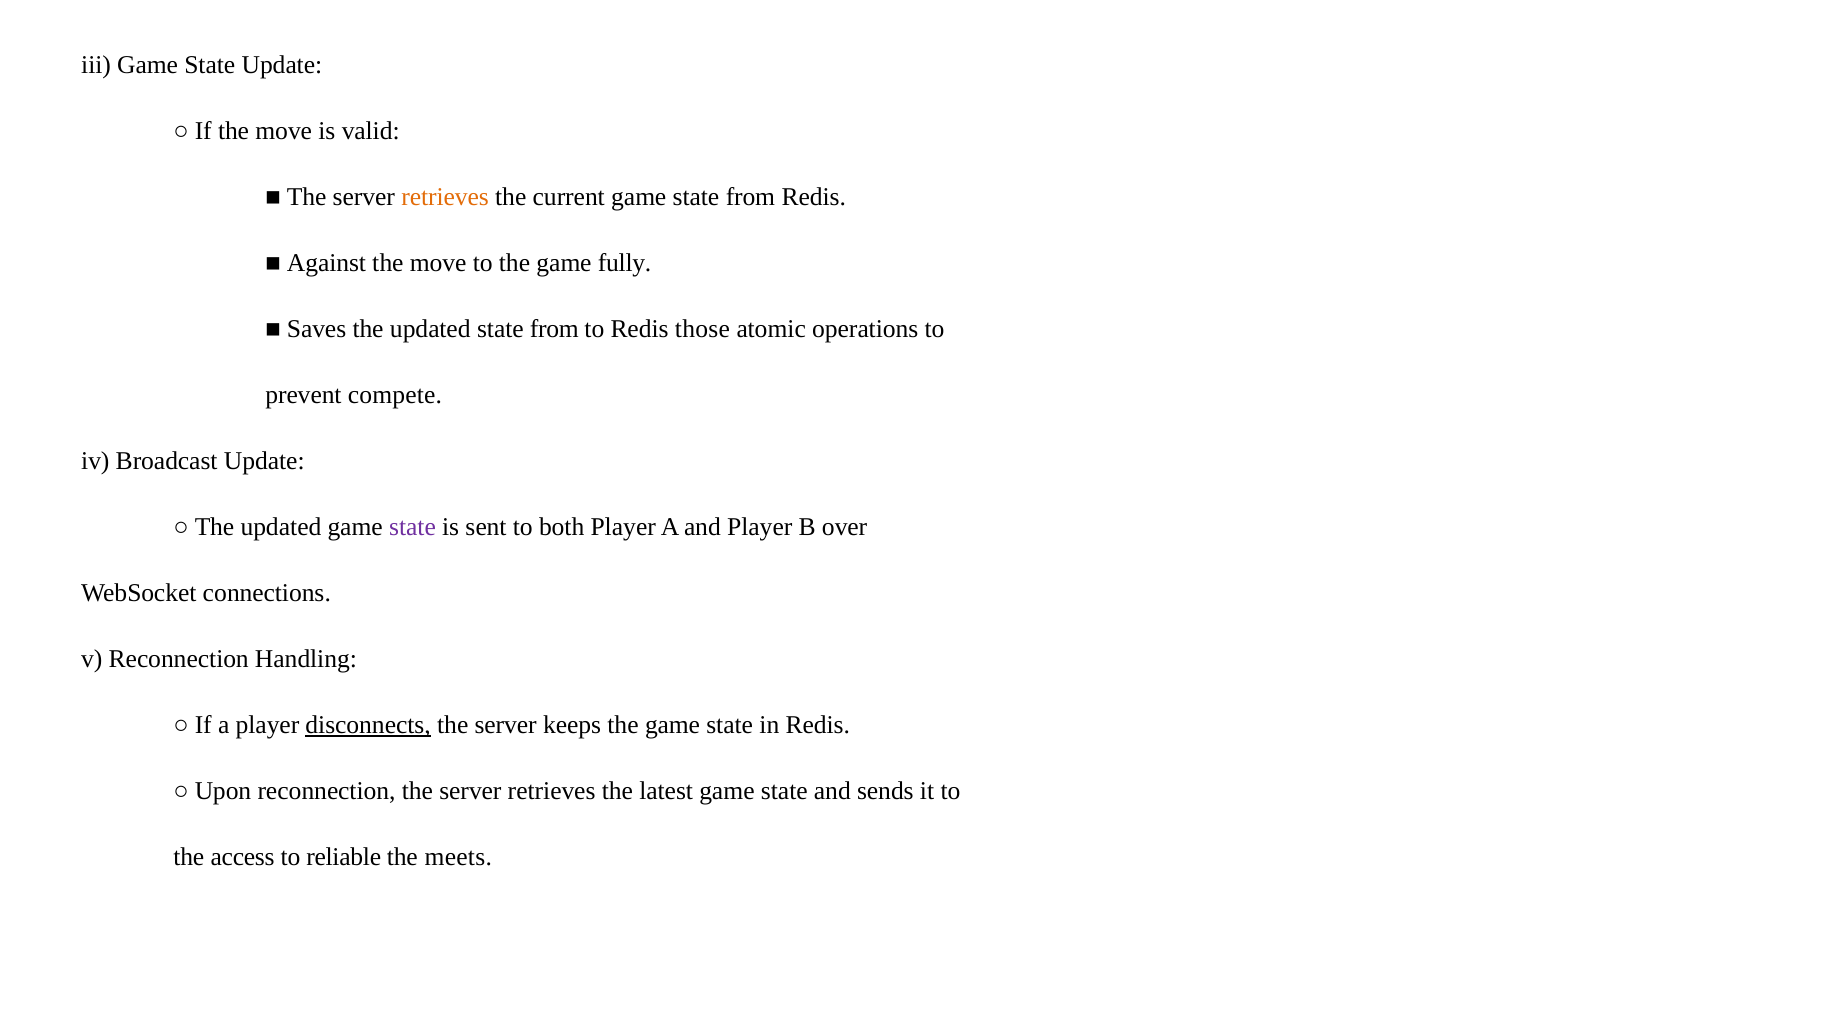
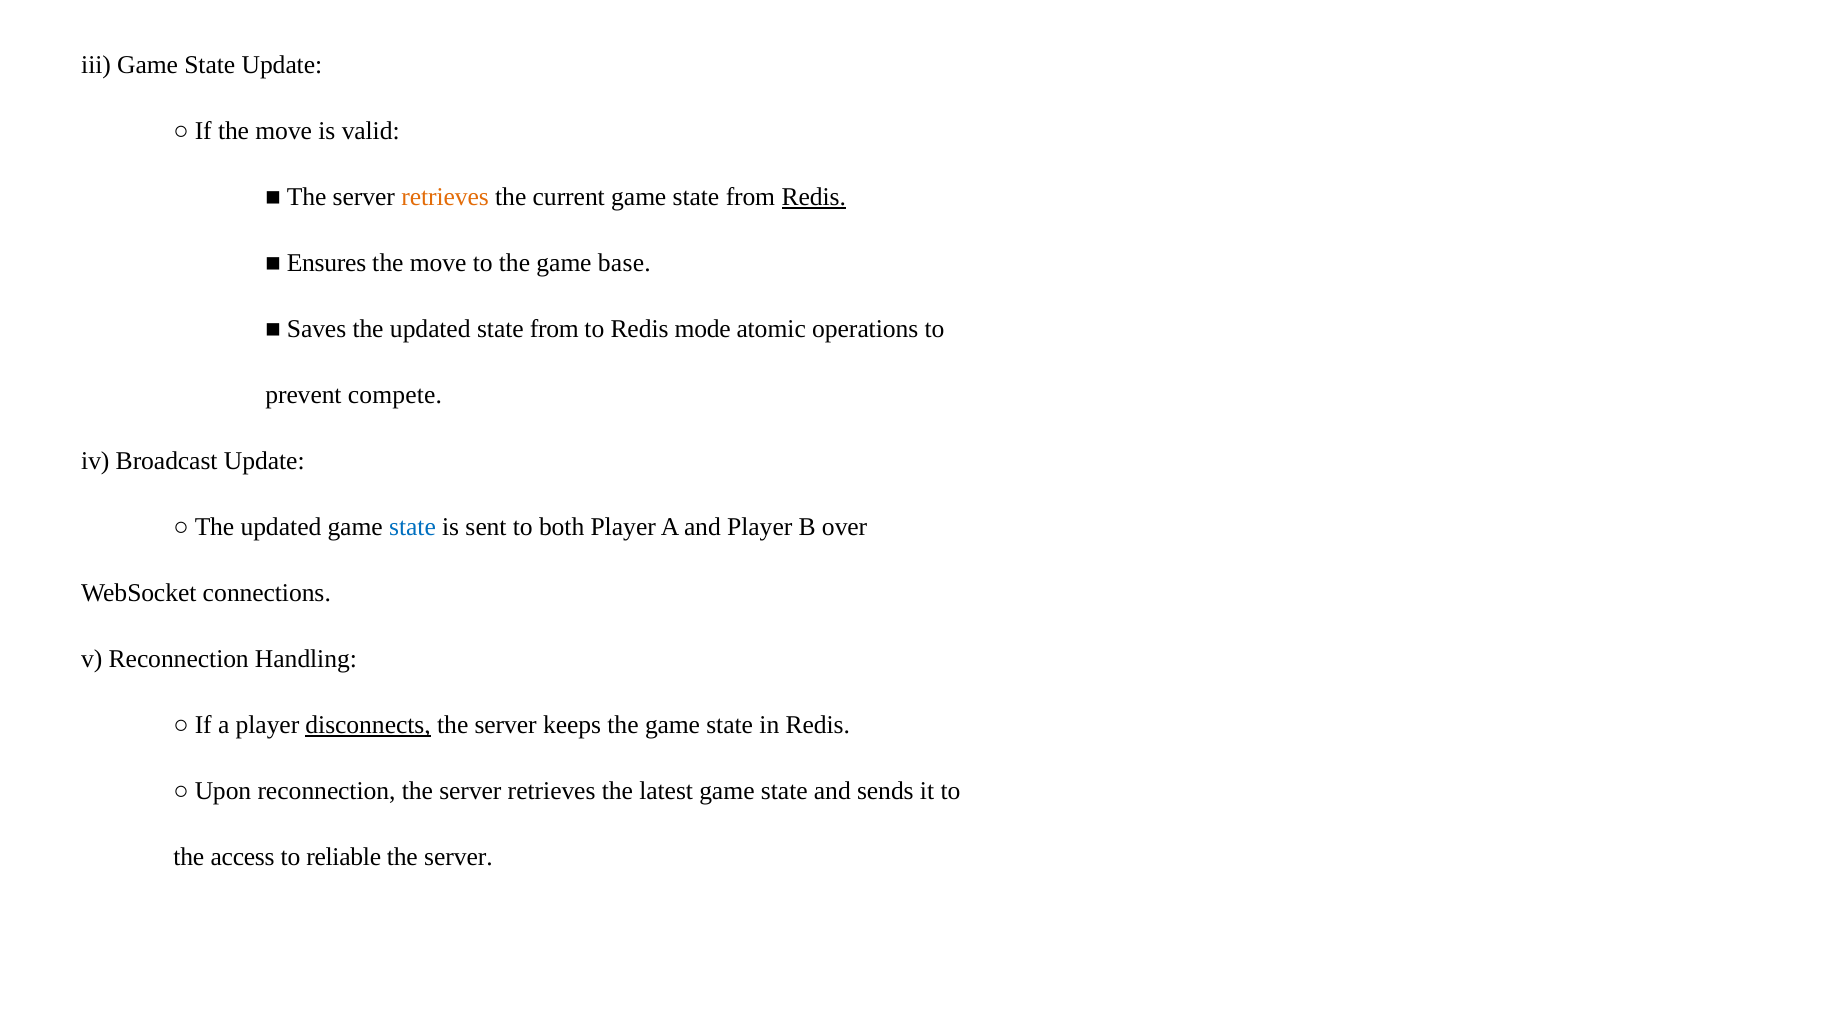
Redis at (814, 197) underline: none -> present
Against: Against -> Ensures
fully: fully -> base
those: those -> mode
state at (412, 527) colour: purple -> blue
meets at (458, 857): meets -> server
